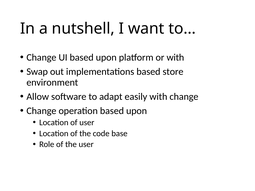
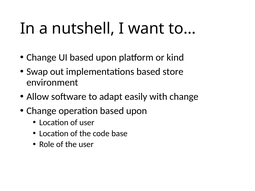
or with: with -> kind
